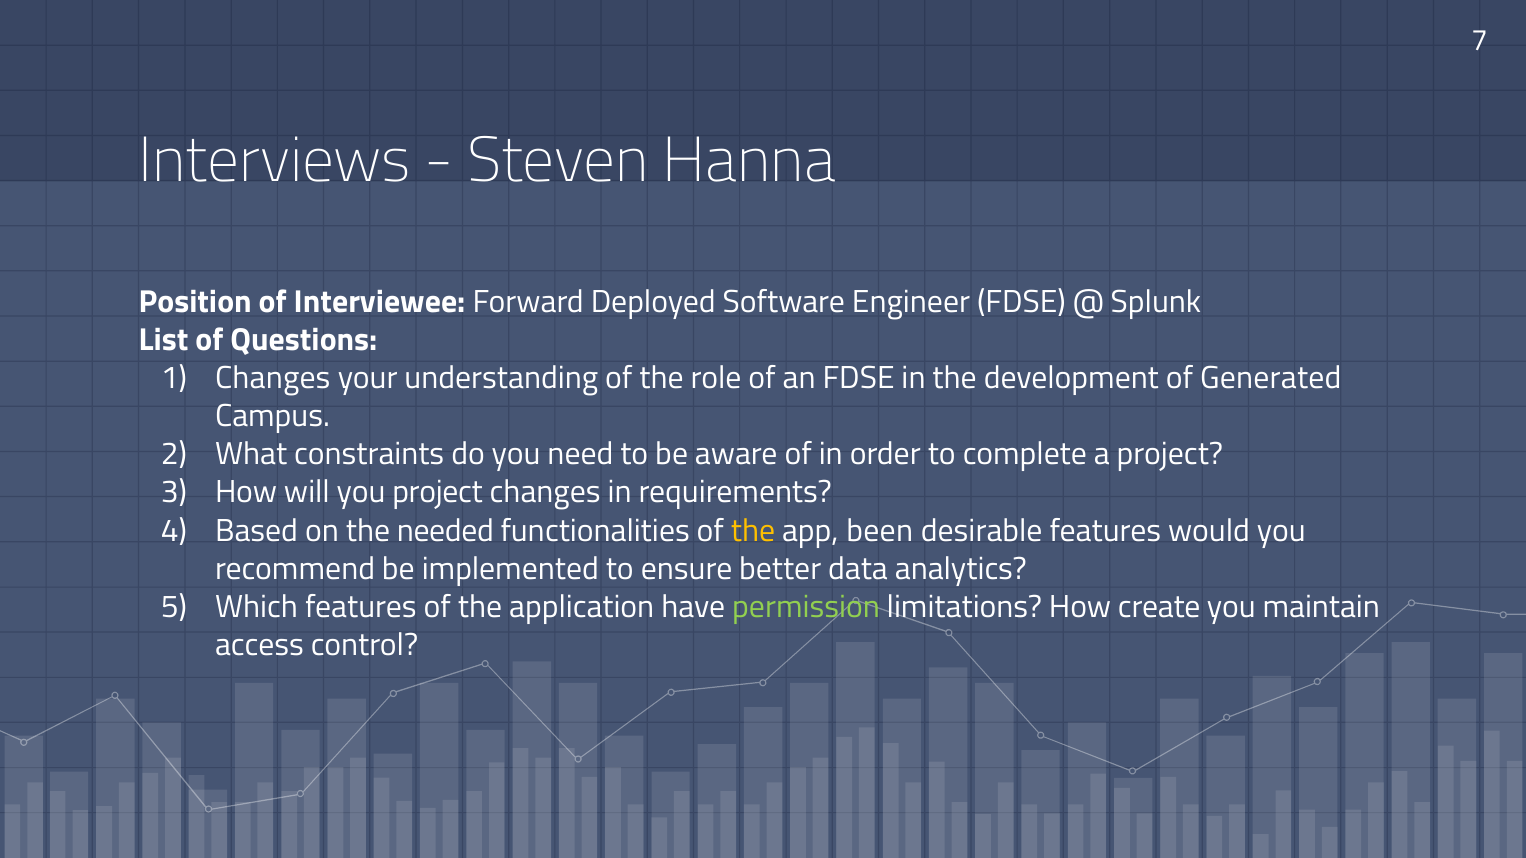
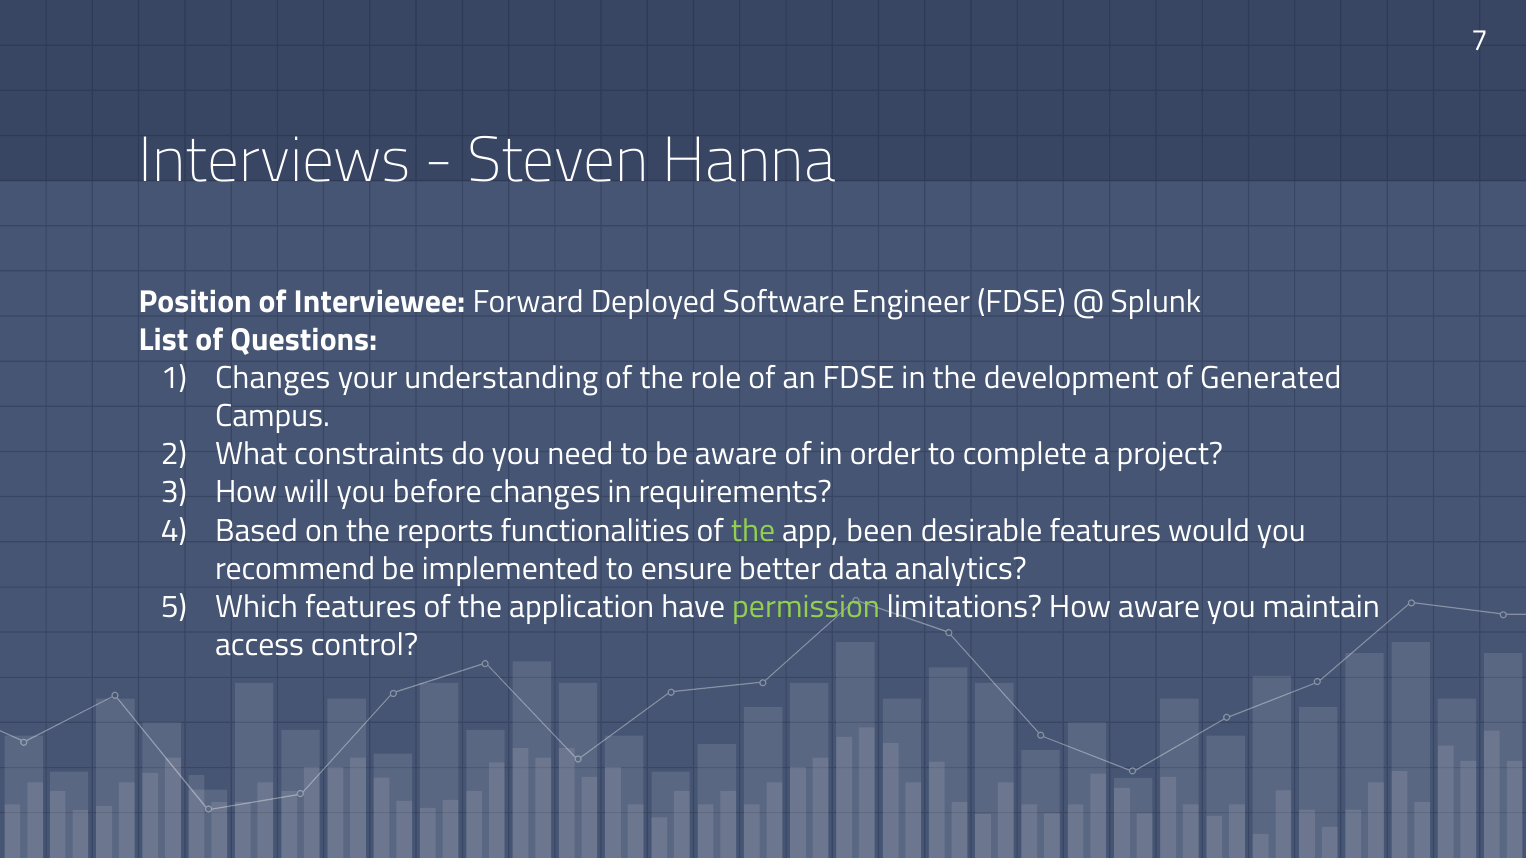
you project: project -> before
needed: needed -> reports
the at (753, 531) colour: yellow -> light green
How create: create -> aware
